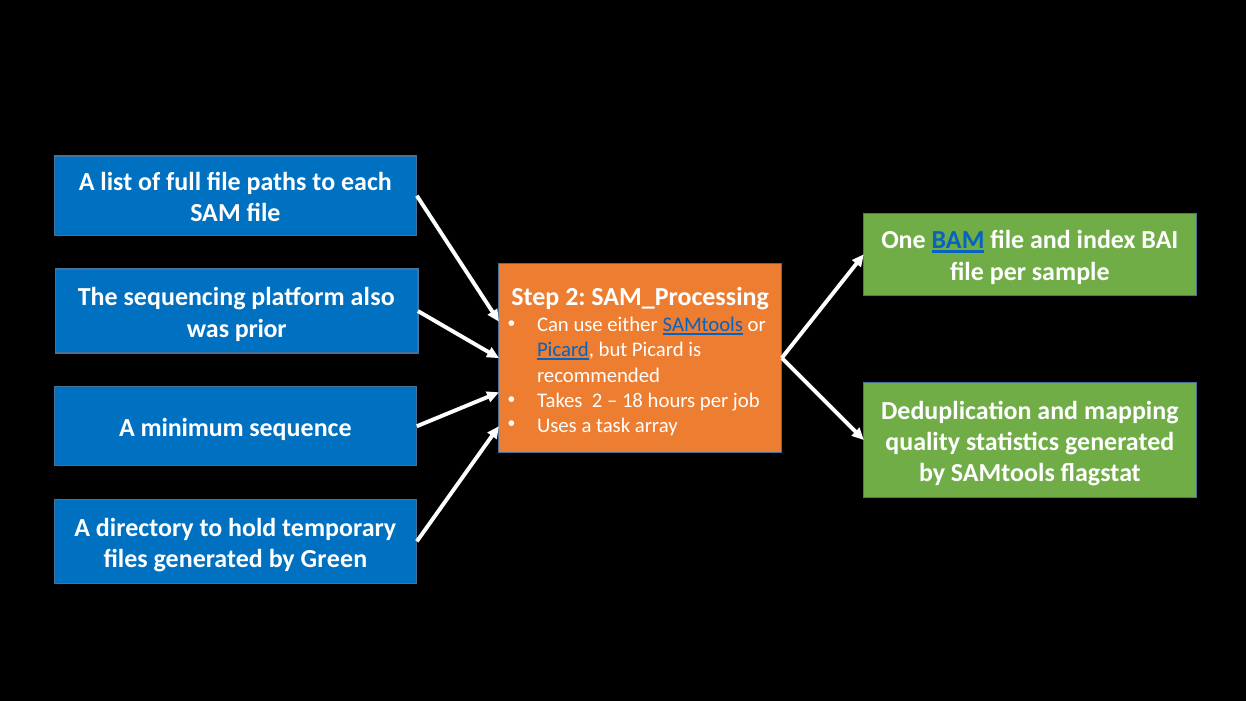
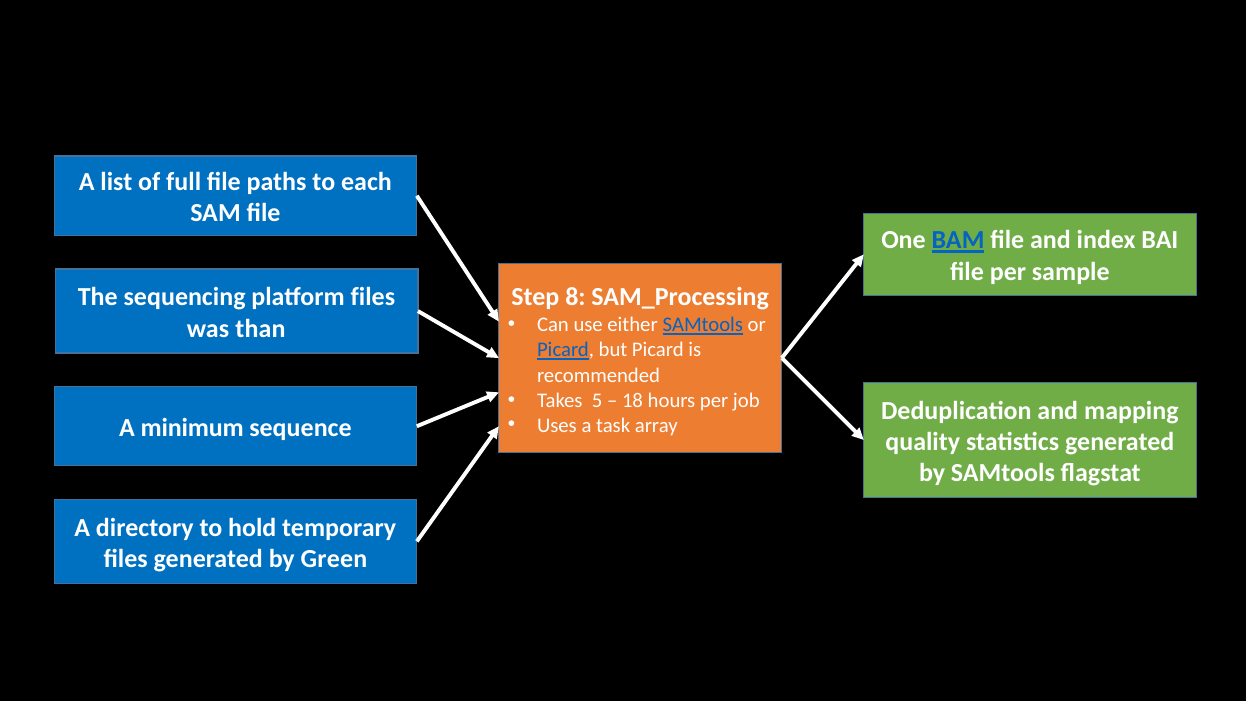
Step 2: 2 -> 8
platform also: also -> files
prior: prior -> than
Takes 2: 2 -> 5
